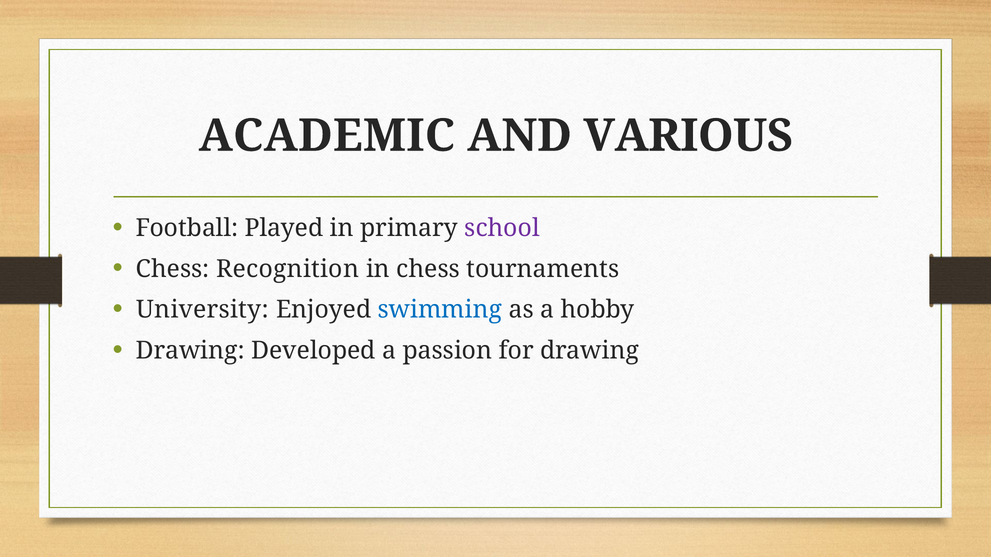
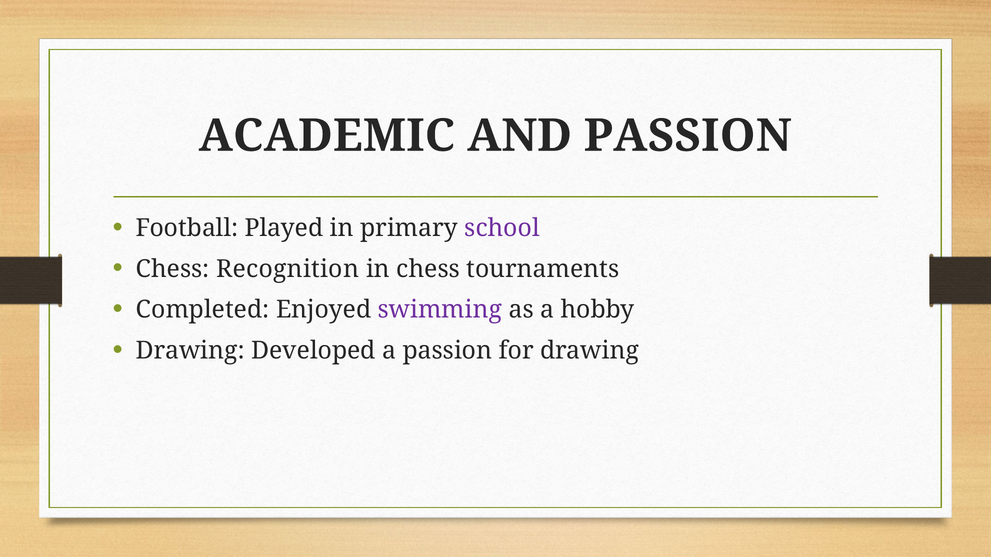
AND VARIOUS: VARIOUS -> PASSION
University: University -> Completed
swimming colour: blue -> purple
